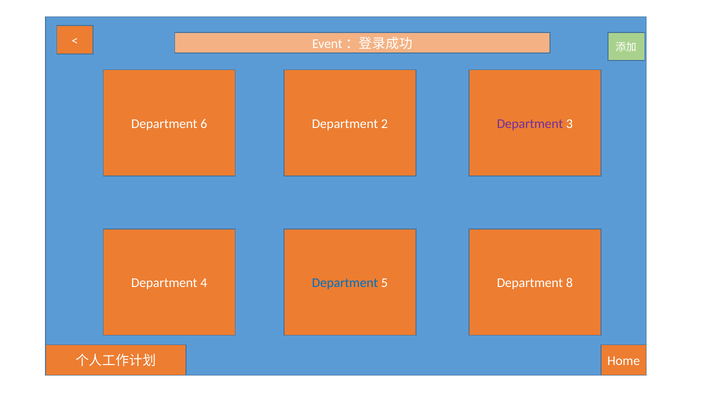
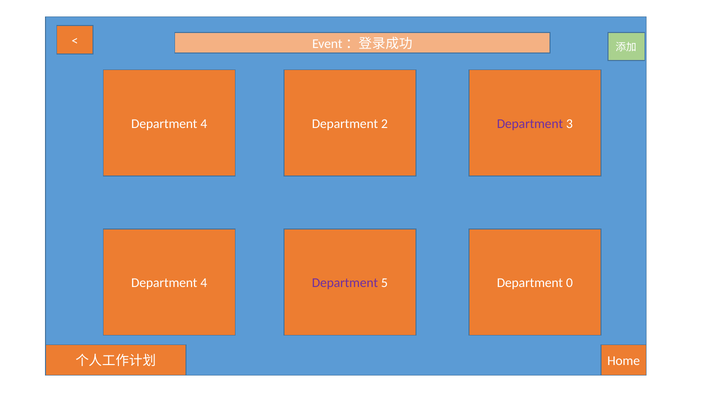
6 at (204, 124): 6 -> 4
Department at (345, 283) colour: blue -> purple
8: 8 -> 0
